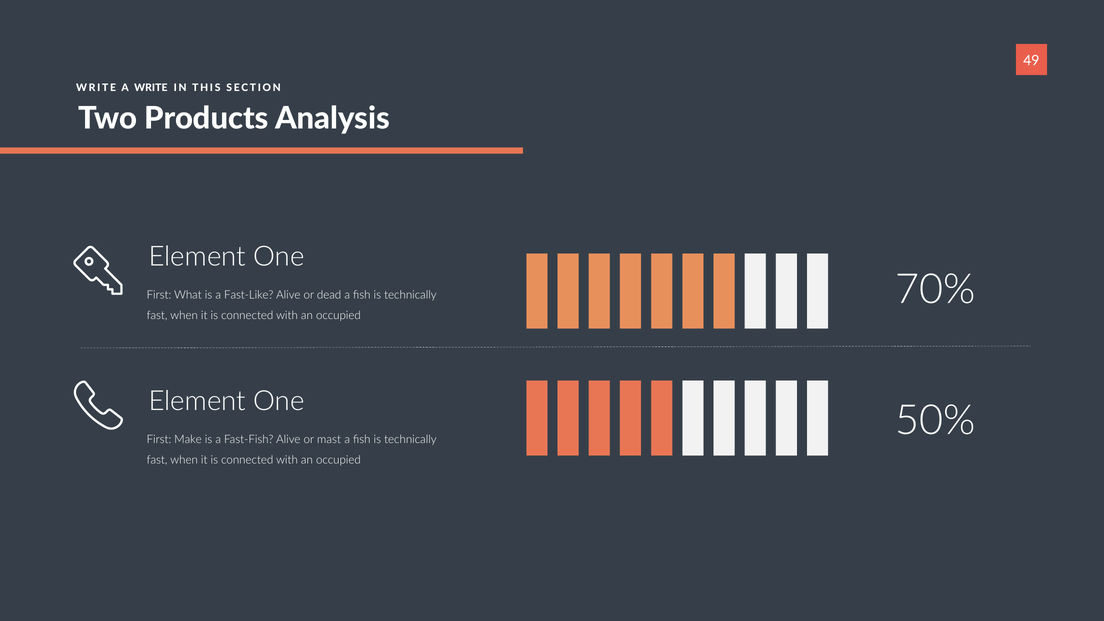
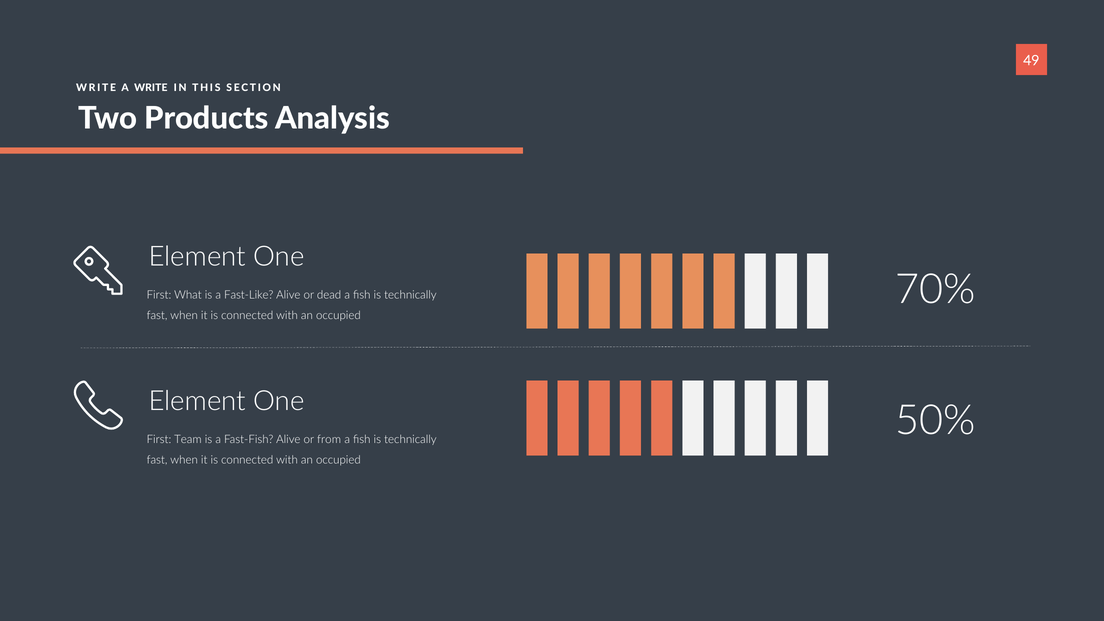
Make: Make -> Team
mast: mast -> from
